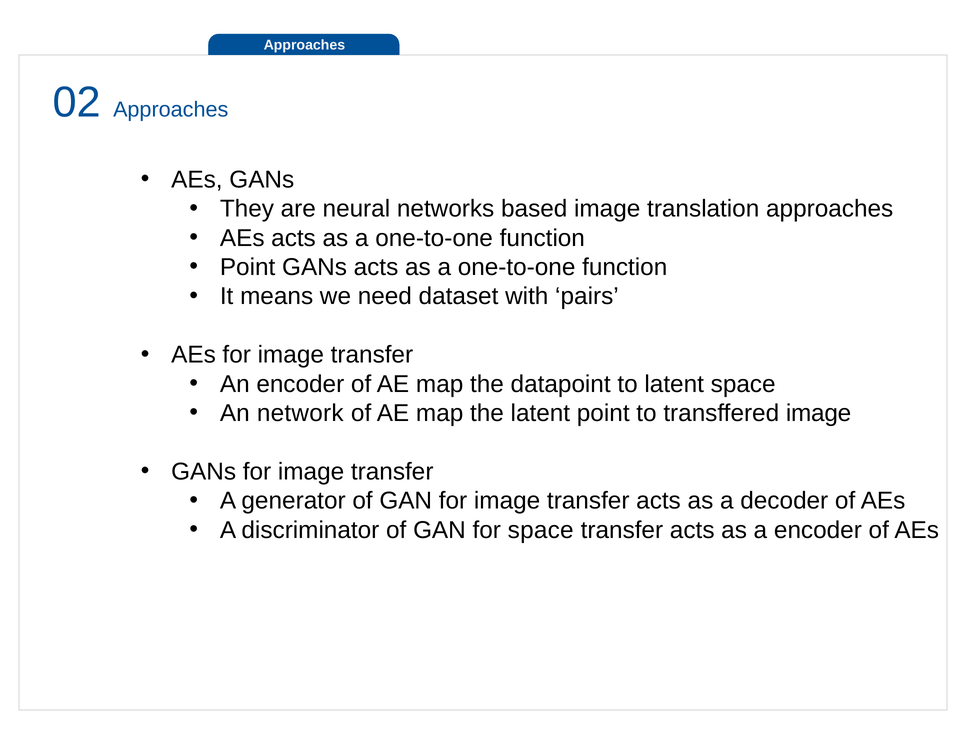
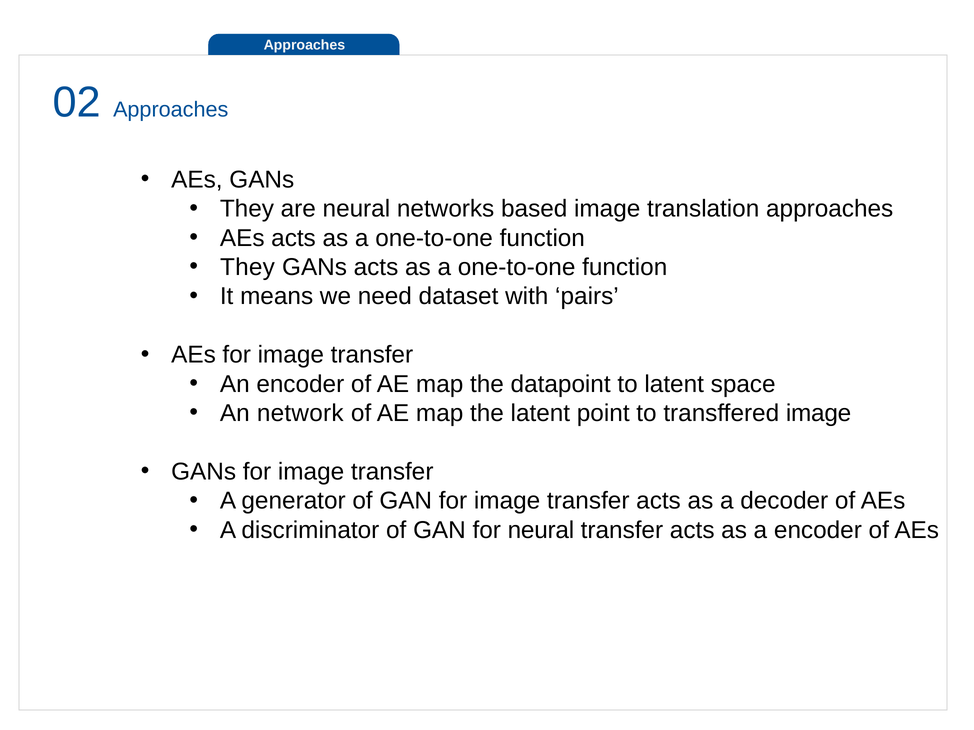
Point at (248, 267): Point -> They
for space: space -> neural
